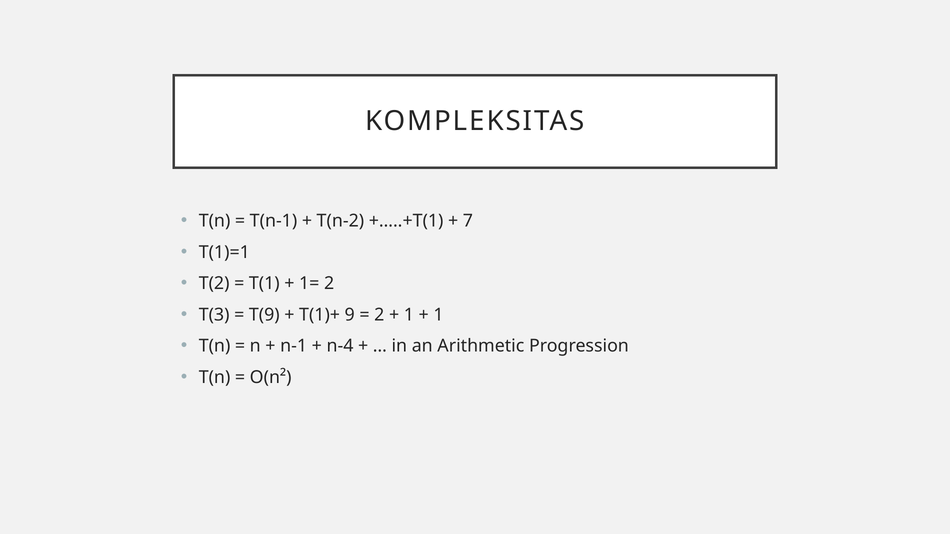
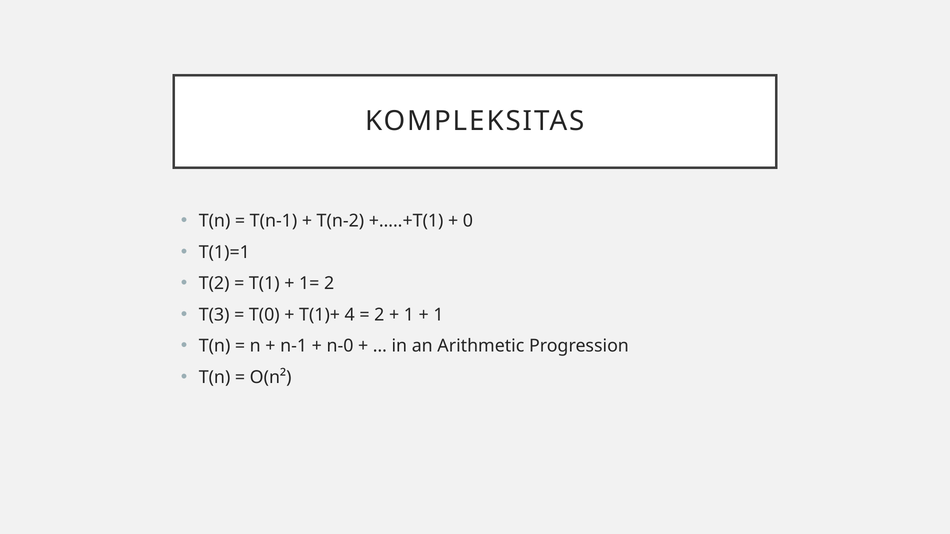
7: 7 -> 0
T(9: T(9 -> T(0
9: 9 -> 4
n-4: n-4 -> n-0
